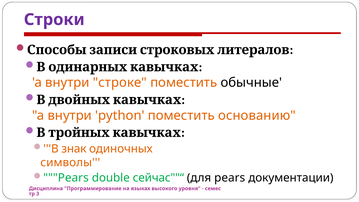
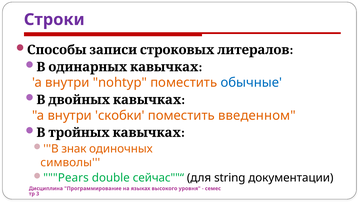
строке: строке -> nohtyp
обычные colour: black -> blue
python: python -> скобки
основанию: основанию -> введенном
для pears: pears -> string
